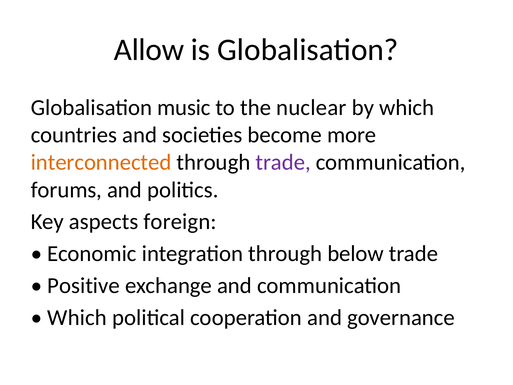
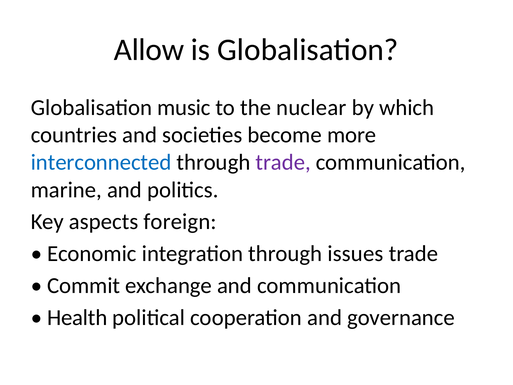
interconnected colour: orange -> blue
forums: forums -> marine
below: below -> issues
Positive: Positive -> Commit
Which at (77, 317): Which -> Health
